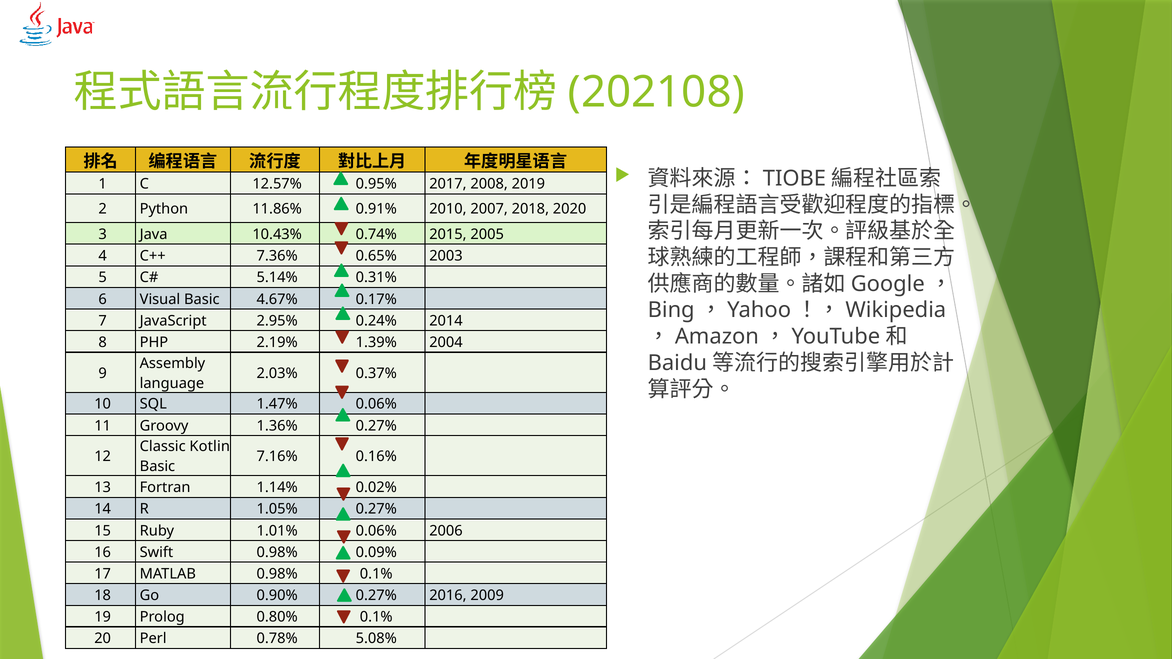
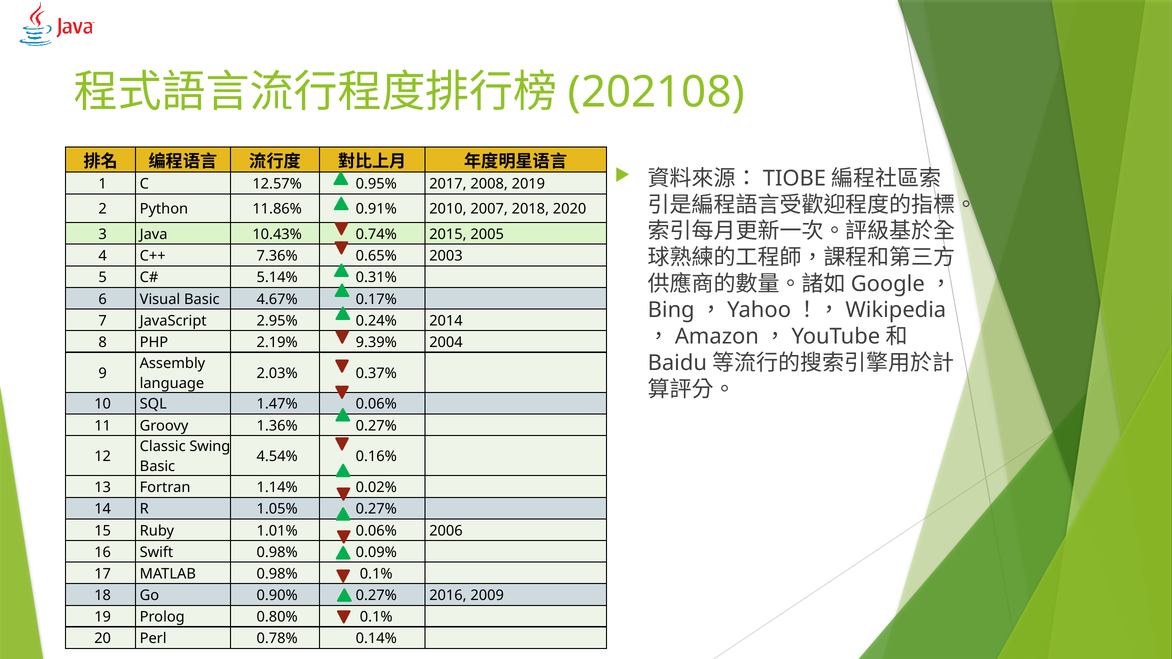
1.39%: 1.39% -> 9.39%
Kotlin: Kotlin -> Swing
7.16%: 7.16% -> 4.54%
5.08%: 5.08% -> 0.14%
